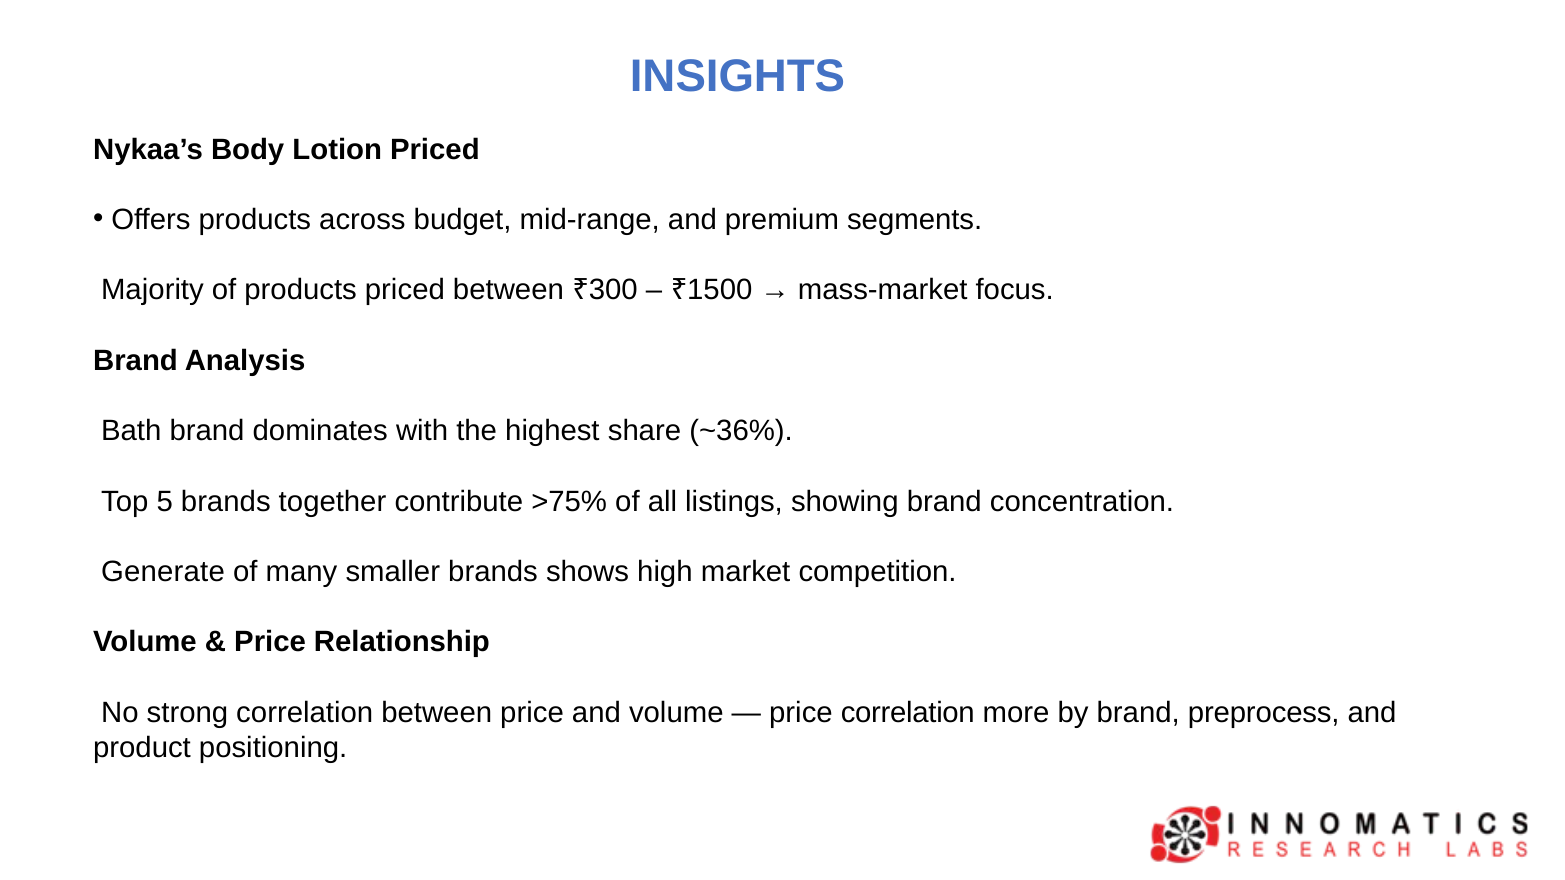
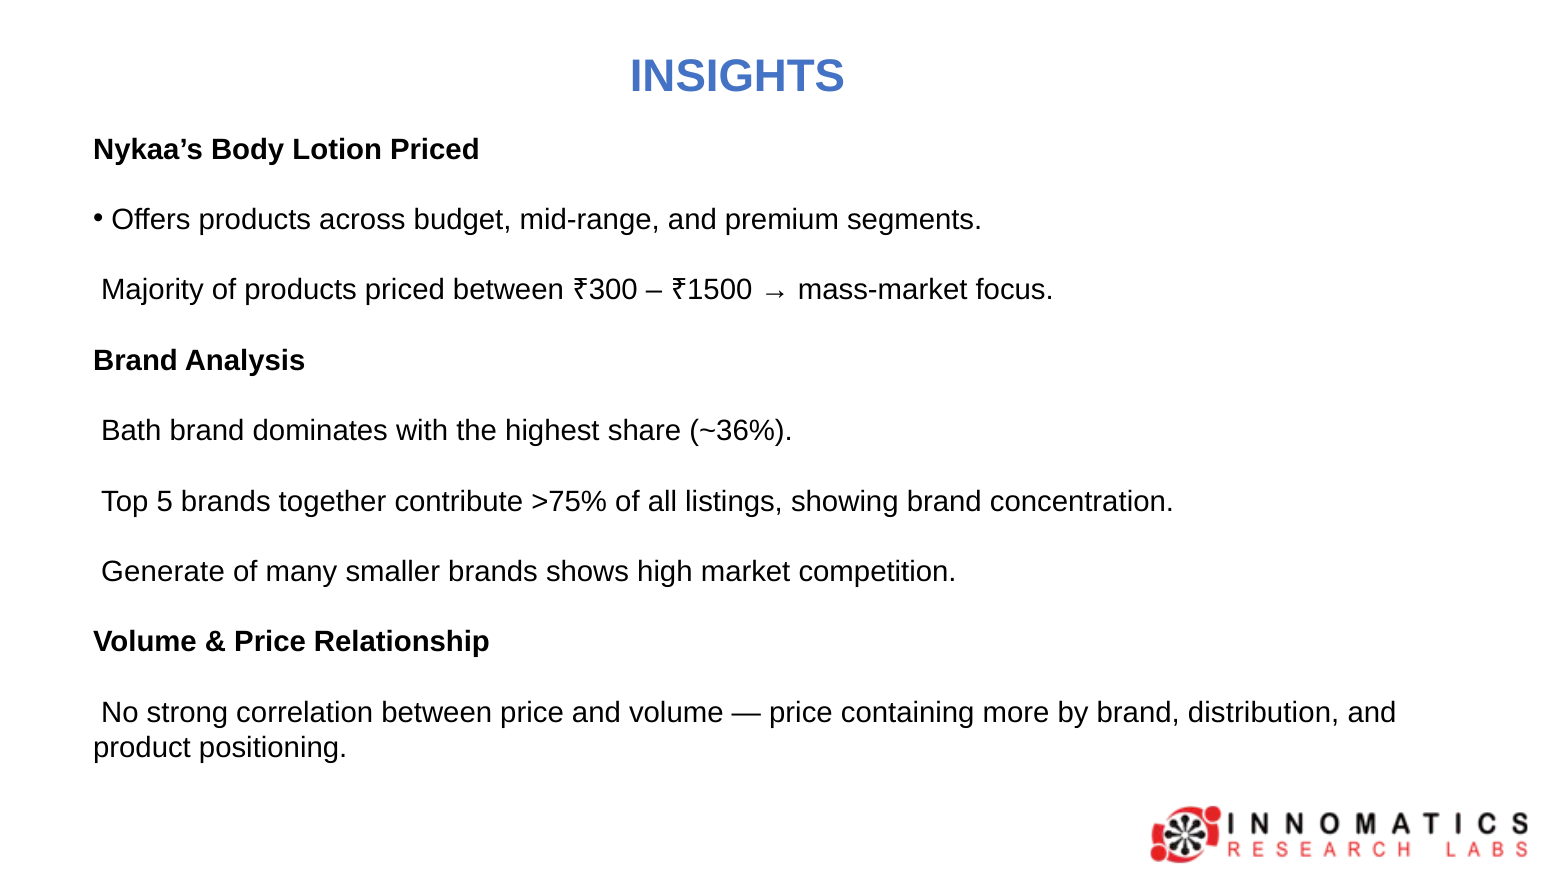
price correlation: correlation -> containing
preprocess: preprocess -> distribution
